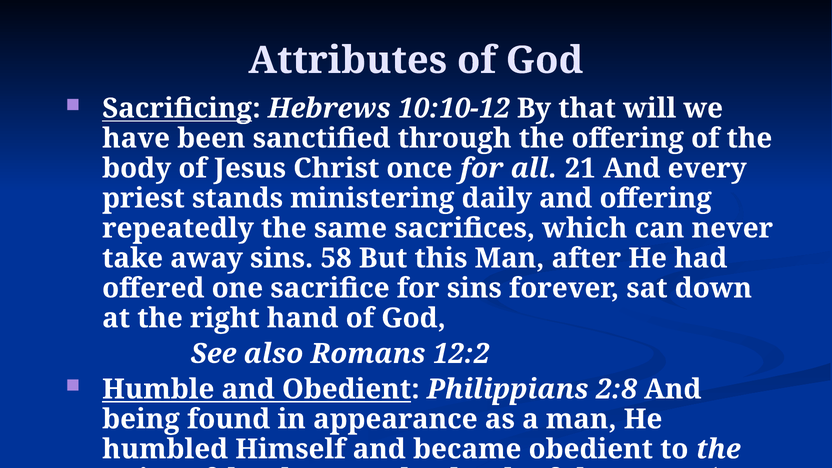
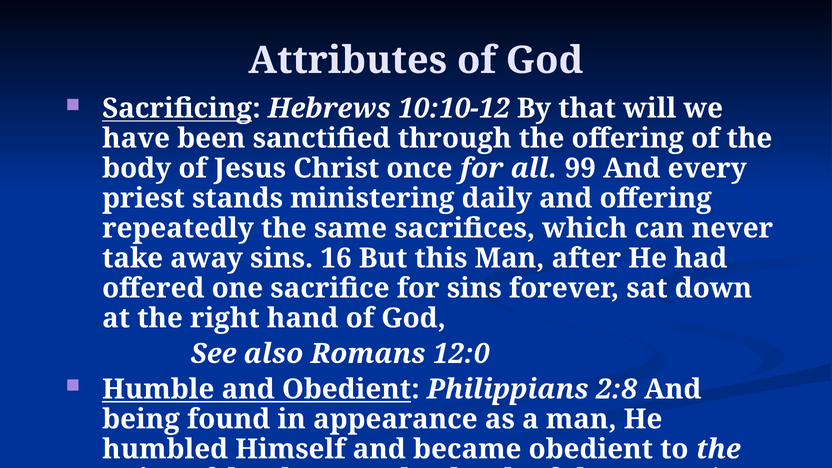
21: 21 -> 99
58: 58 -> 16
12:2: 12:2 -> 12:0
